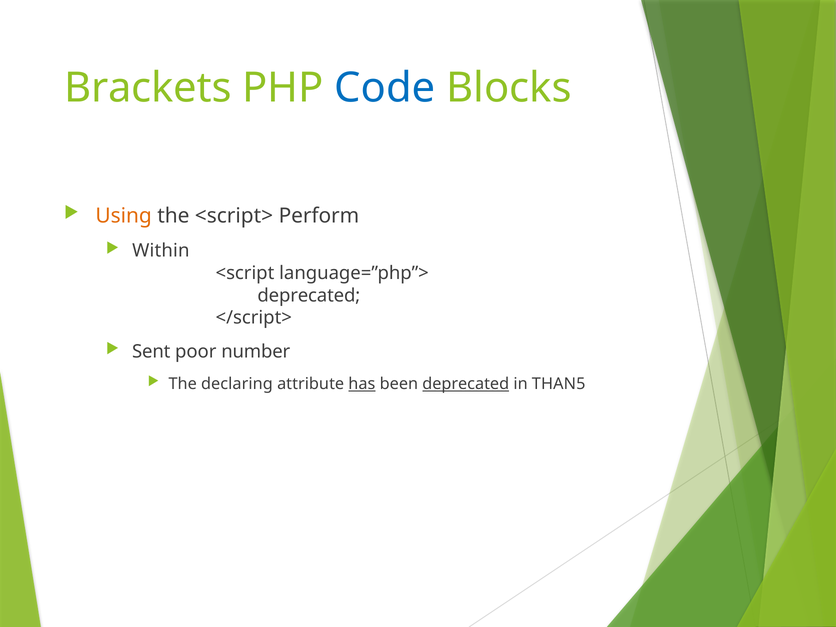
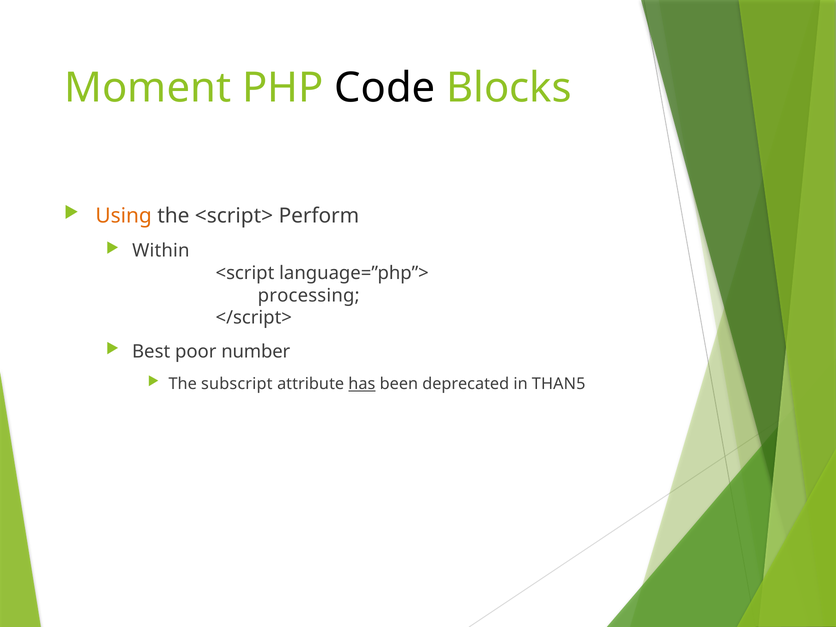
Brackets: Brackets -> Moment
Code colour: blue -> black
deprecated at (309, 295): deprecated -> processing
Sent: Sent -> Best
declaring: declaring -> subscript
deprecated at (466, 384) underline: present -> none
